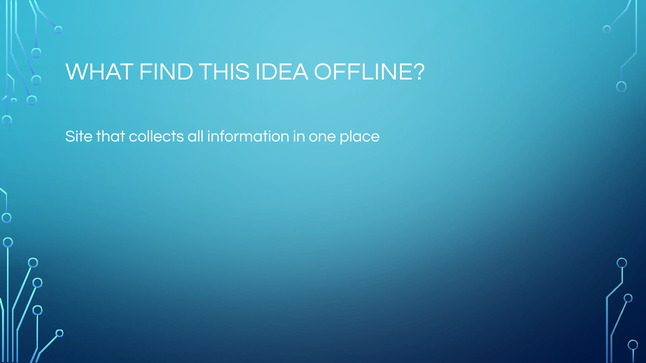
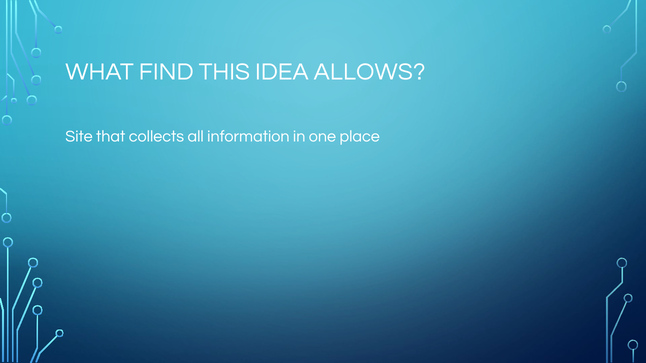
OFFLINE: OFFLINE -> ALLOWS
